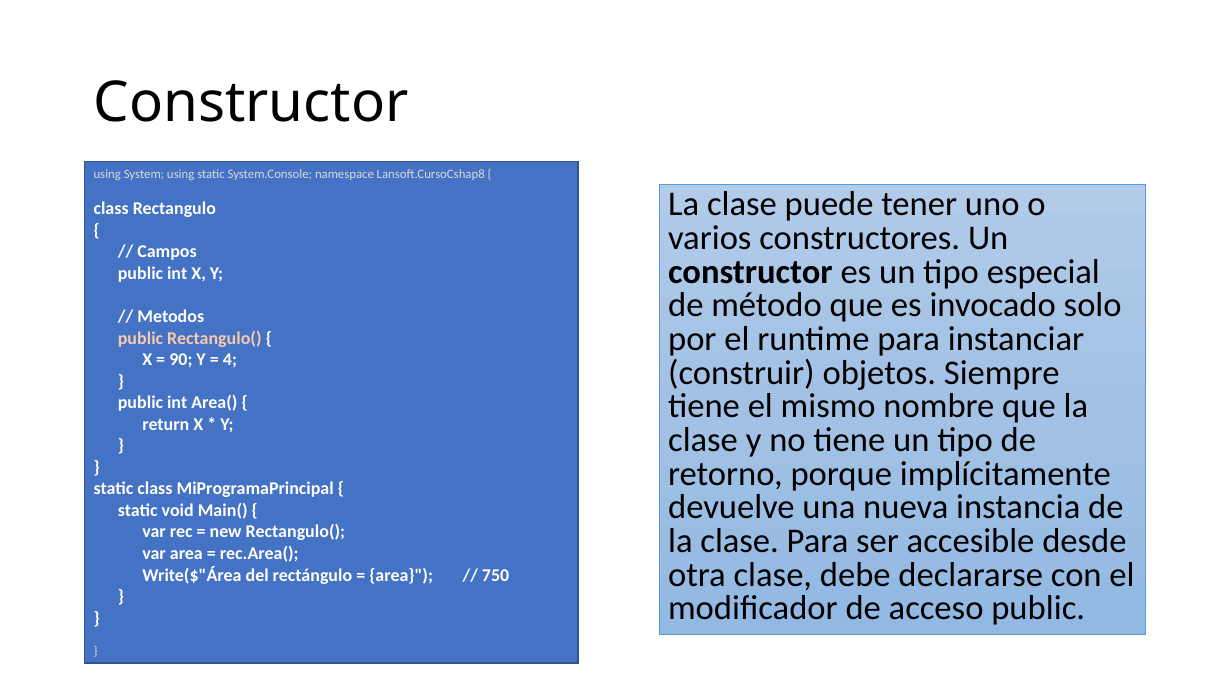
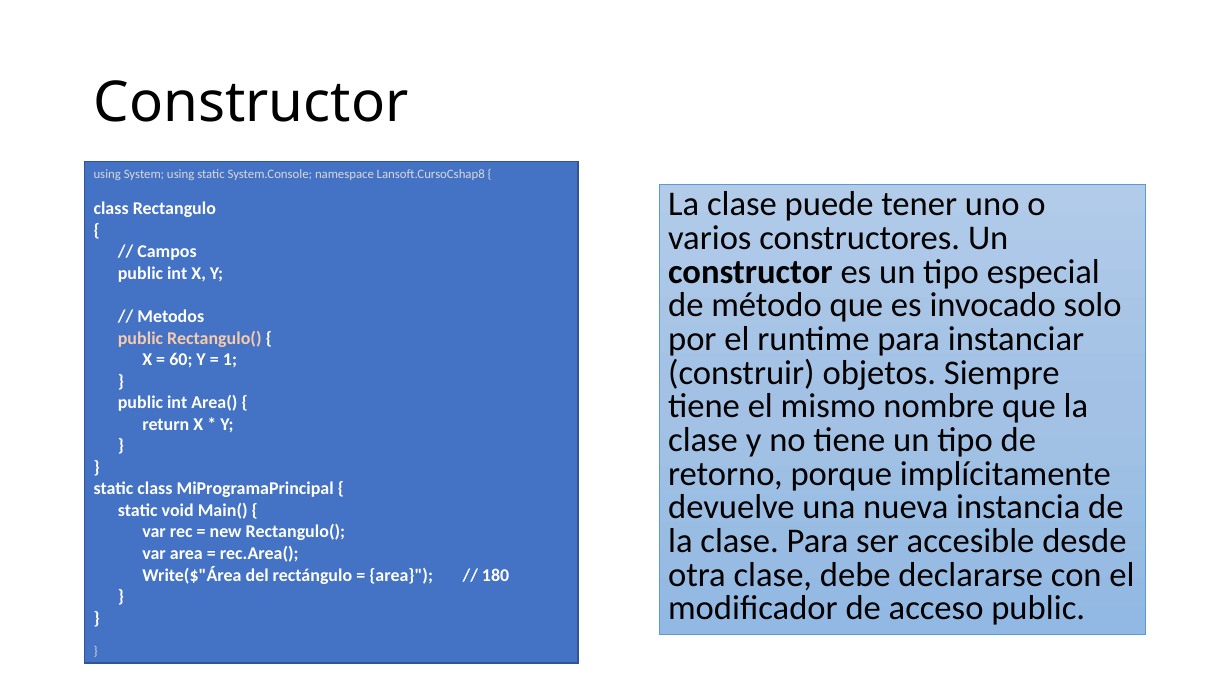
90: 90 -> 60
4: 4 -> 1
750: 750 -> 180
